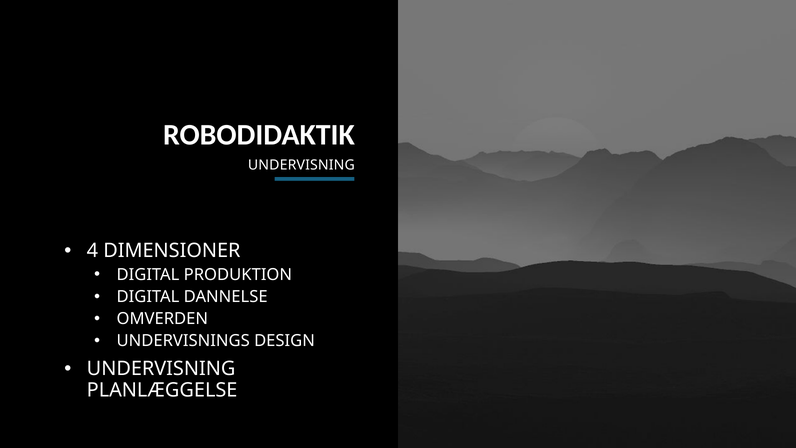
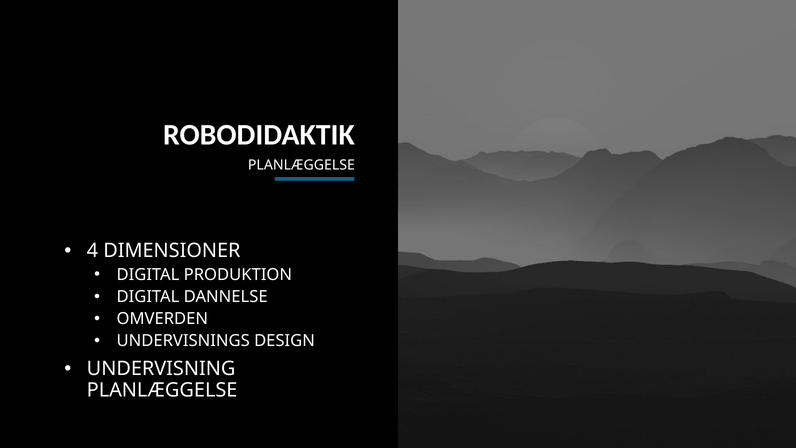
UNDERVISNING at (301, 165): UNDERVISNING -> PLANLÆGGELSE
